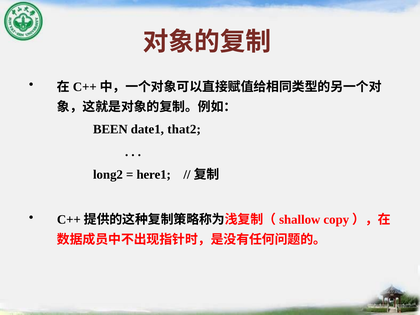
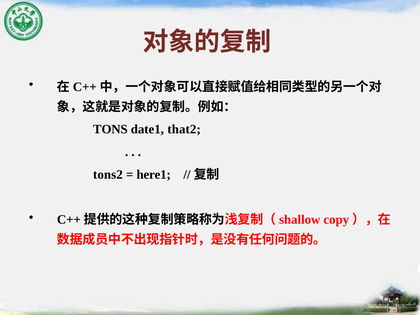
BEEN: BEEN -> TONS
long2: long2 -> tons2
